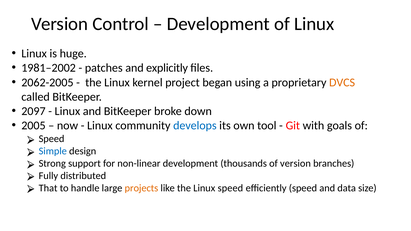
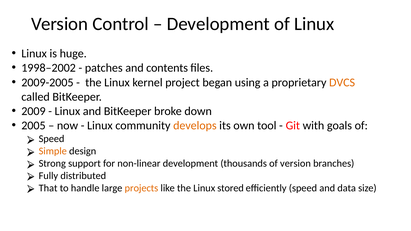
1981–2002: 1981–2002 -> 1998–2002
explicitly: explicitly -> contents
2062-2005: 2062-2005 -> 2009-2005
2097: 2097 -> 2009
develops colour: blue -> orange
Simple colour: blue -> orange
Linux speed: speed -> stored
